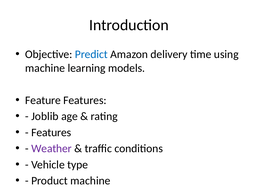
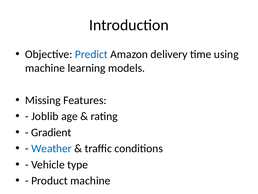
Feature: Feature -> Missing
Features at (51, 132): Features -> Gradient
Weather colour: purple -> blue
